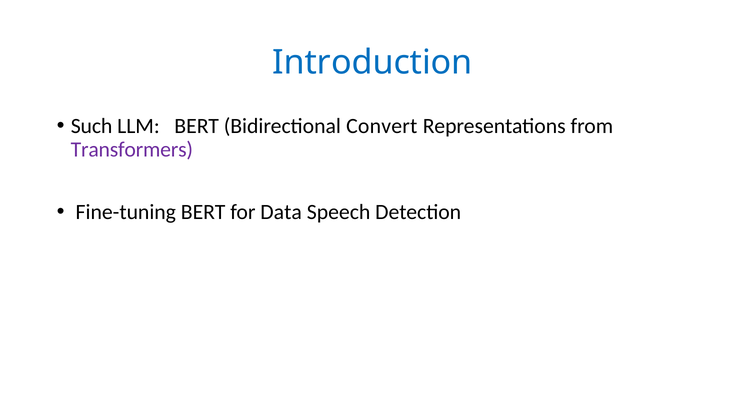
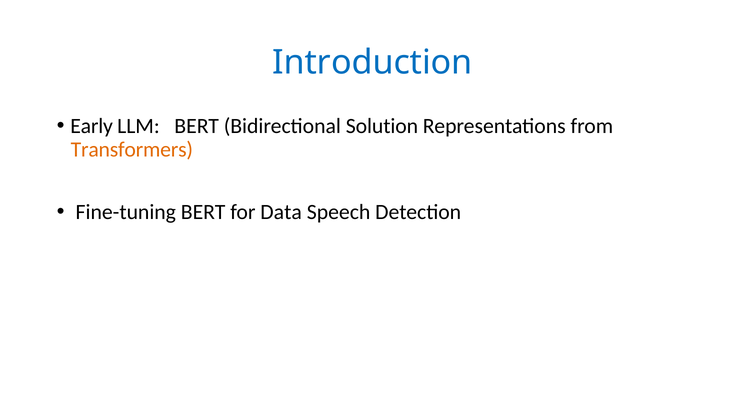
Such: Such -> Early
Convert: Convert -> Solution
Transformers colour: purple -> orange
